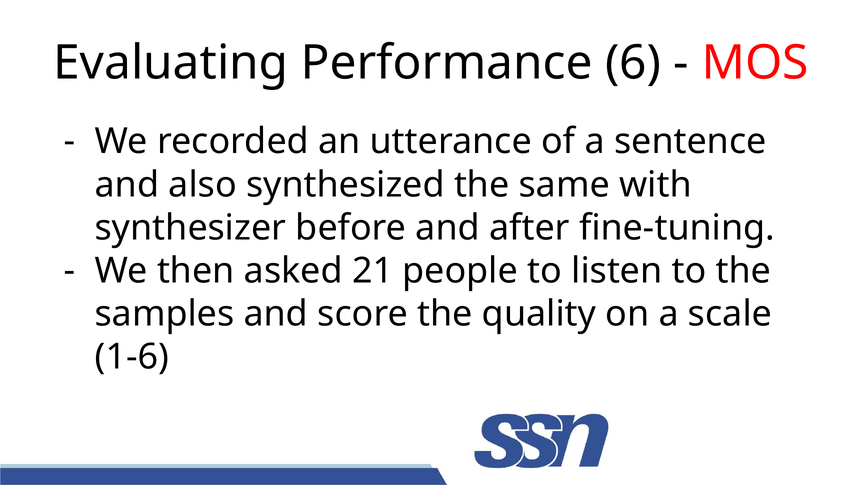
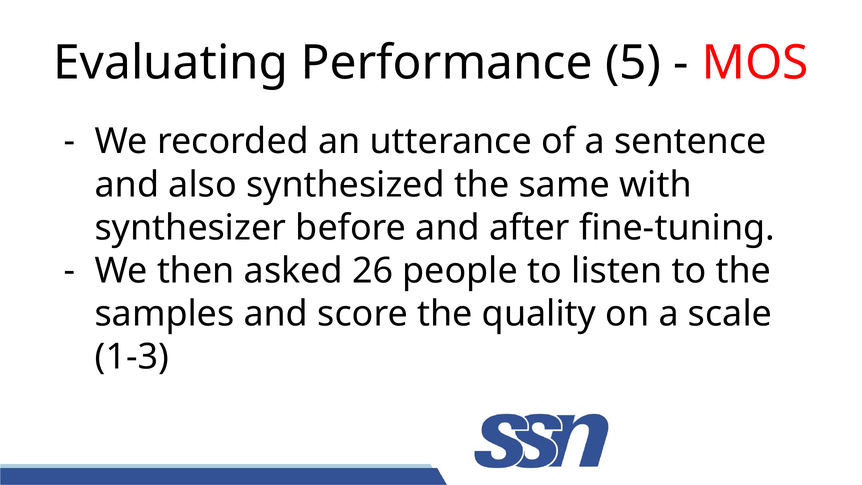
6: 6 -> 5
21: 21 -> 26
1-6: 1-6 -> 1-3
